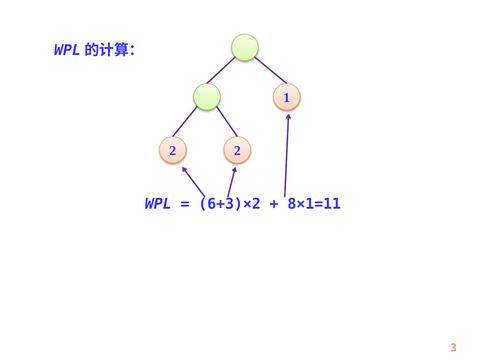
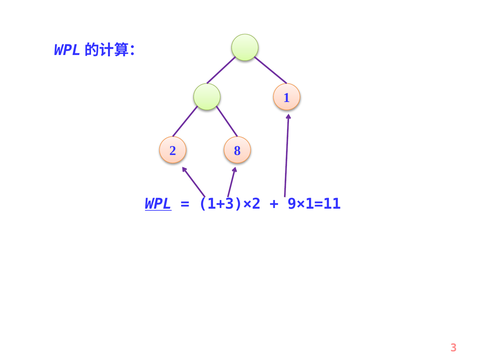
2 2: 2 -> 8
WPL underline: none -> present
6+3)×2: 6+3)×2 -> 1+3)×2
8×1=11: 8×1=11 -> 9×1=11
